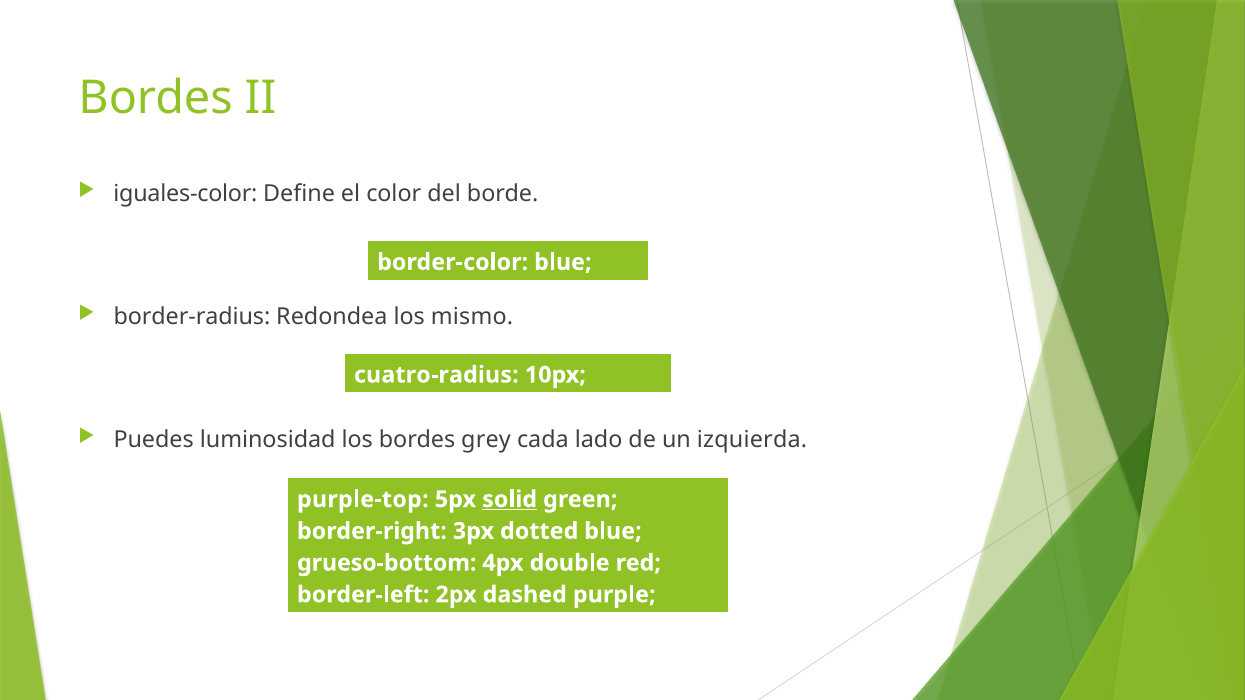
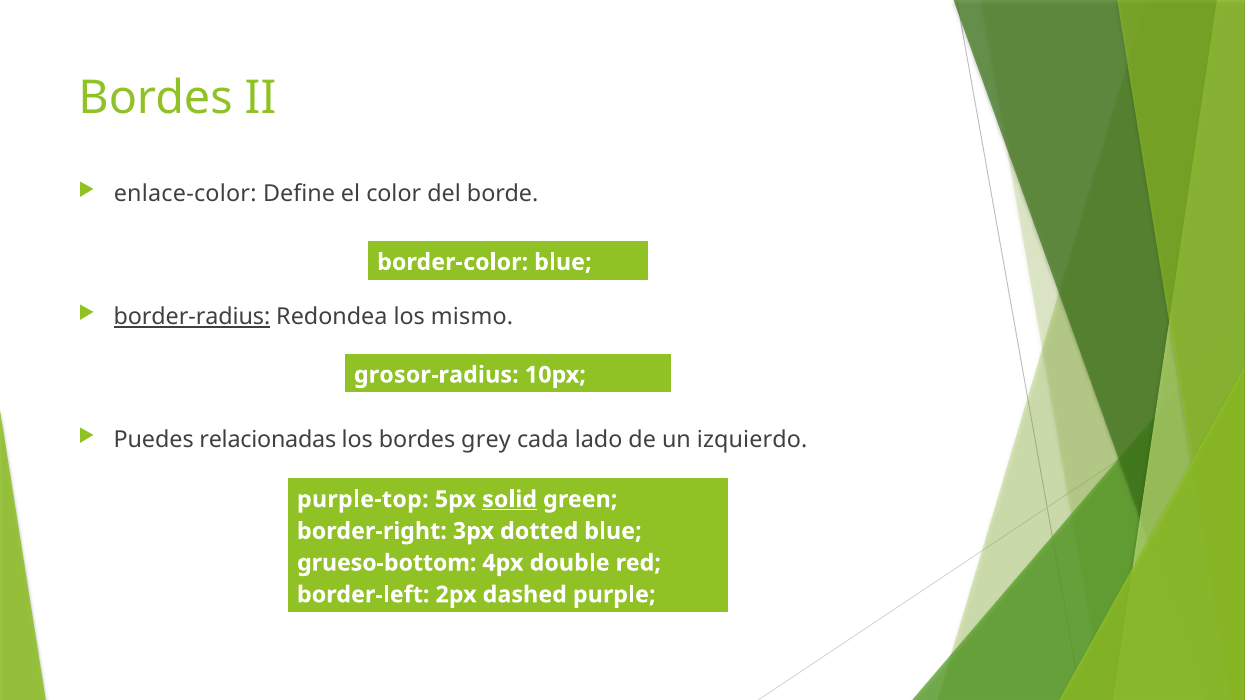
iguales-color: iguales-color -> enlace-color
border-radius underline: none -> present
cuatro-radius: cuatro-radius -> grosor-radius
luminosidad: luminosidad -> relacionadas
izquierda: izquierda -> izquierdo
